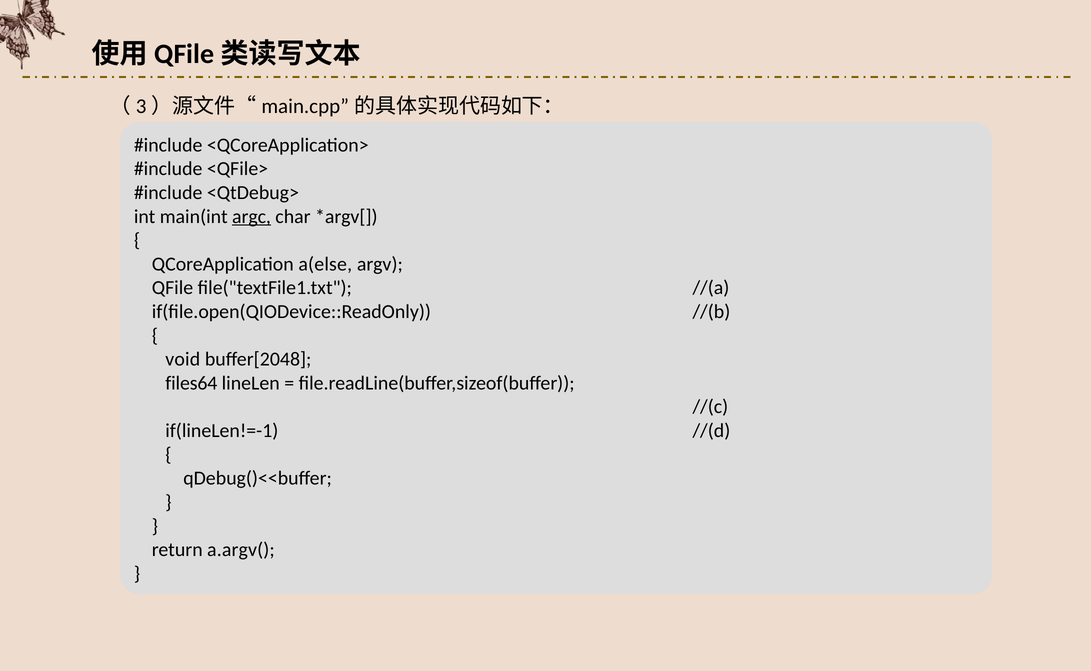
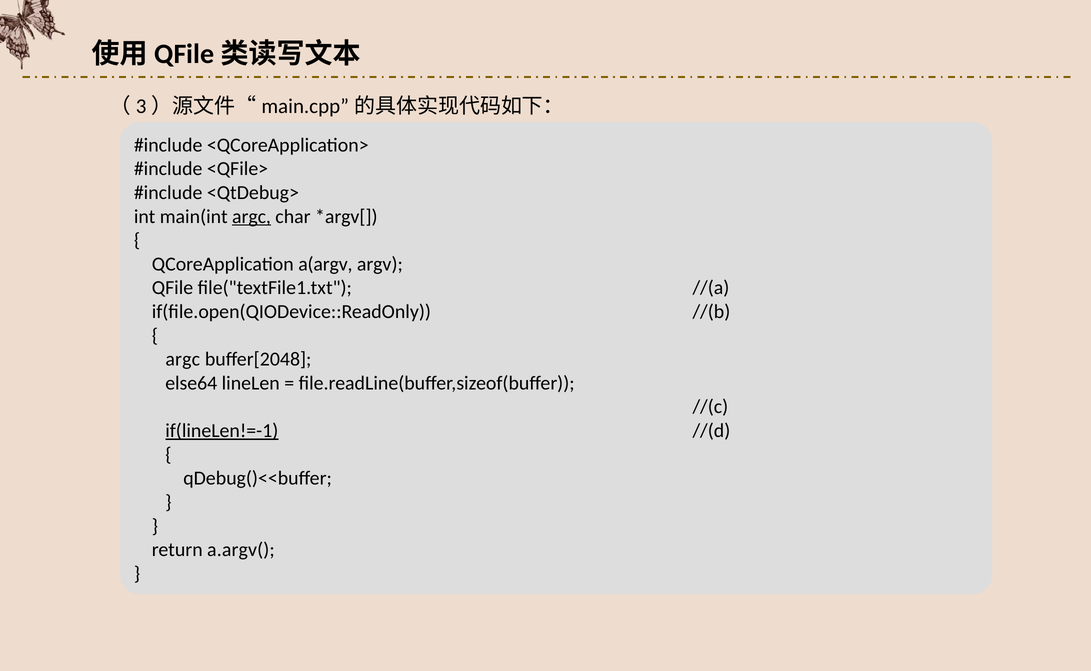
a(else: a(else -> a(argv
void at (183, 359): void -> argc
files64: files64 -> else64
if(lineLen!=-1 underline: none -> present
